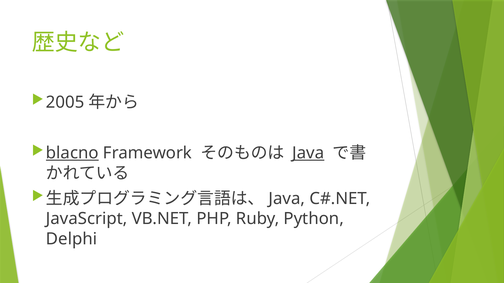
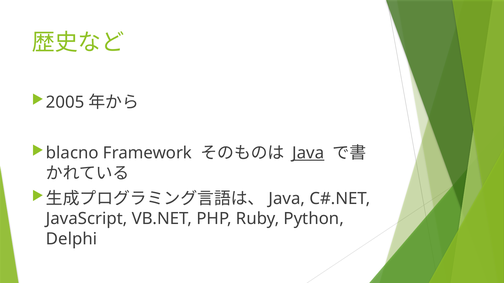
blacno underline: present -> none
